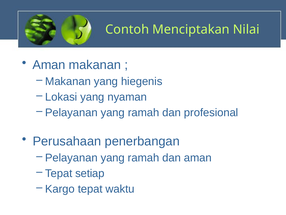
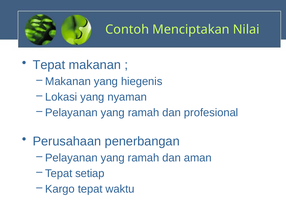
Aman at (49, 65): Aman -> Tepat
